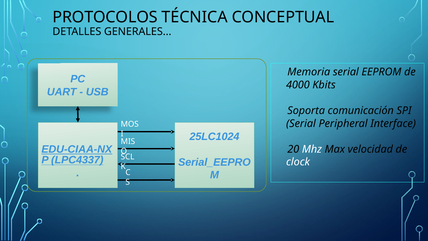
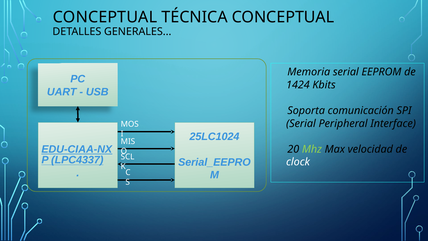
PROTOCOLOS at (105, 17): PROTOCOLOS -> CONCEPTUAL
4000: 4000 -> 1424
Mhz colour: white -> light green
